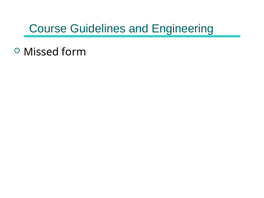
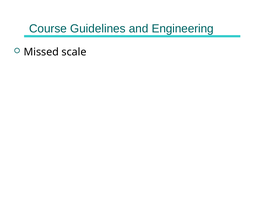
form: form -> scale
